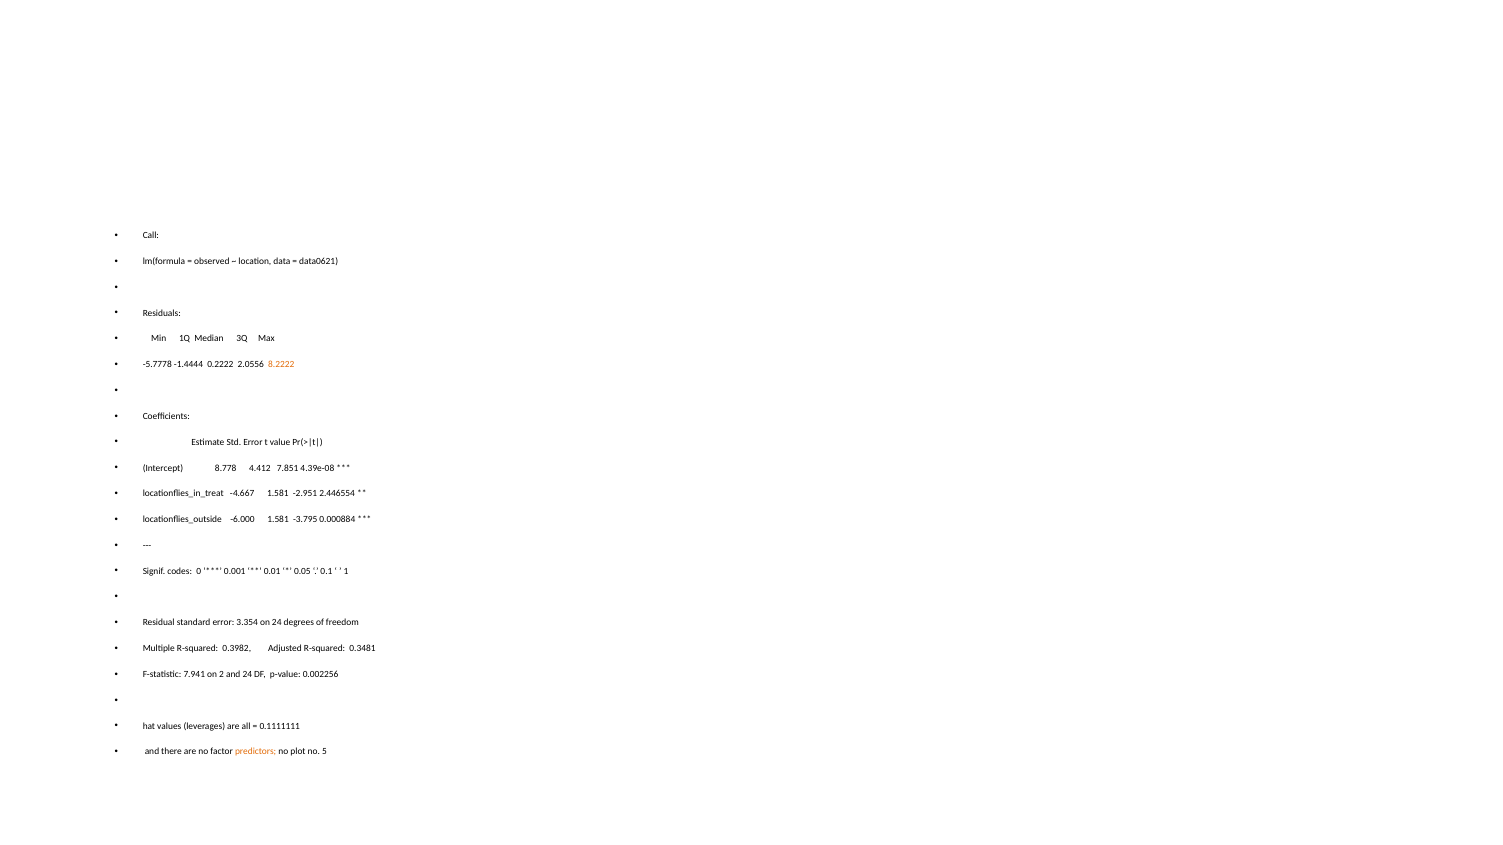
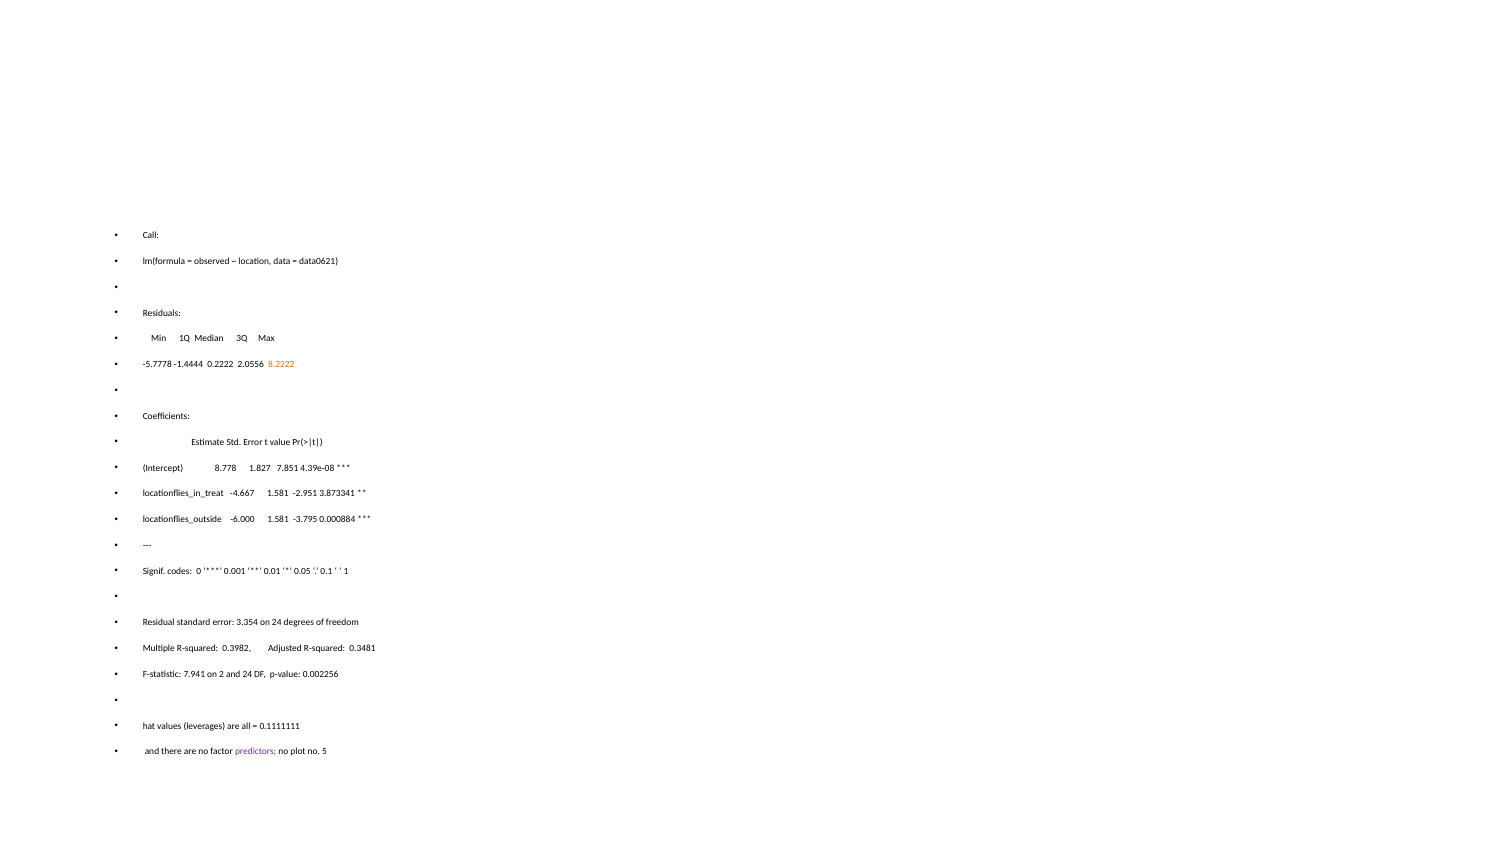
4.412: 4.412 -> 1.827
2.446554: 2.446554 -> 3.873341
predictors colour: orange -> purple
